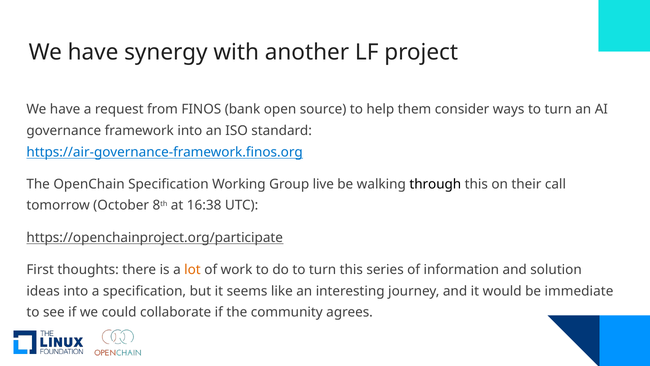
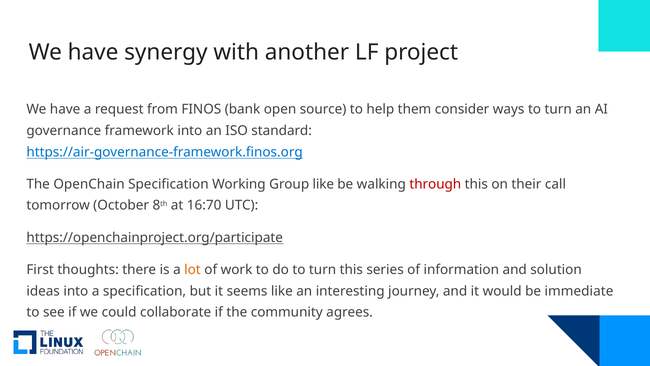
Group live: live -> like
through colour: black -> red
16:38: 16:38 -> 16:70
